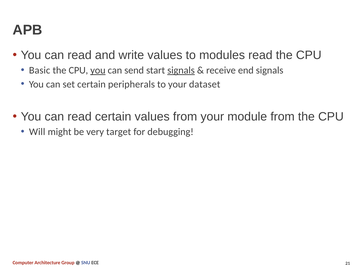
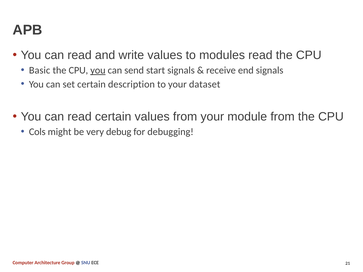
signals at (181, 70) underline: present -> none
peripherals: peripherals -> description
Will: Will -> Cols
target: target -> debug
